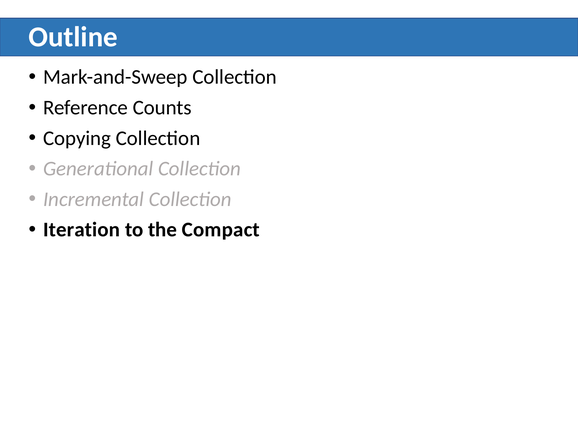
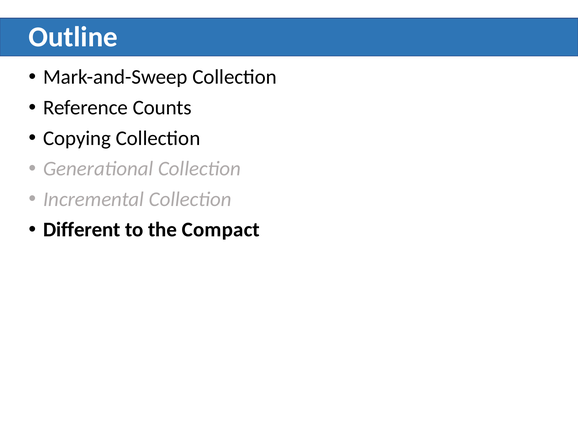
Iteration: Iteration -> Different
